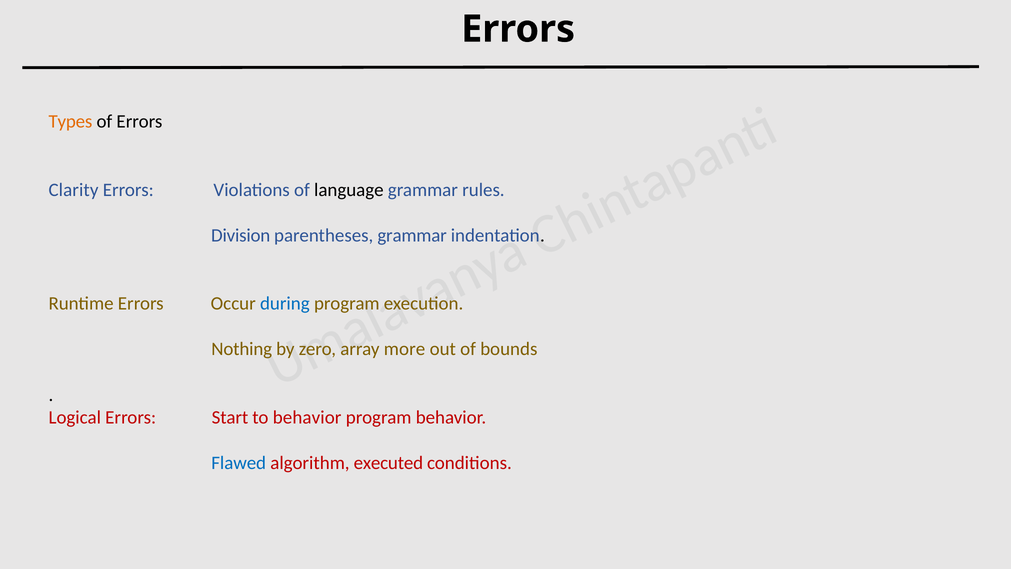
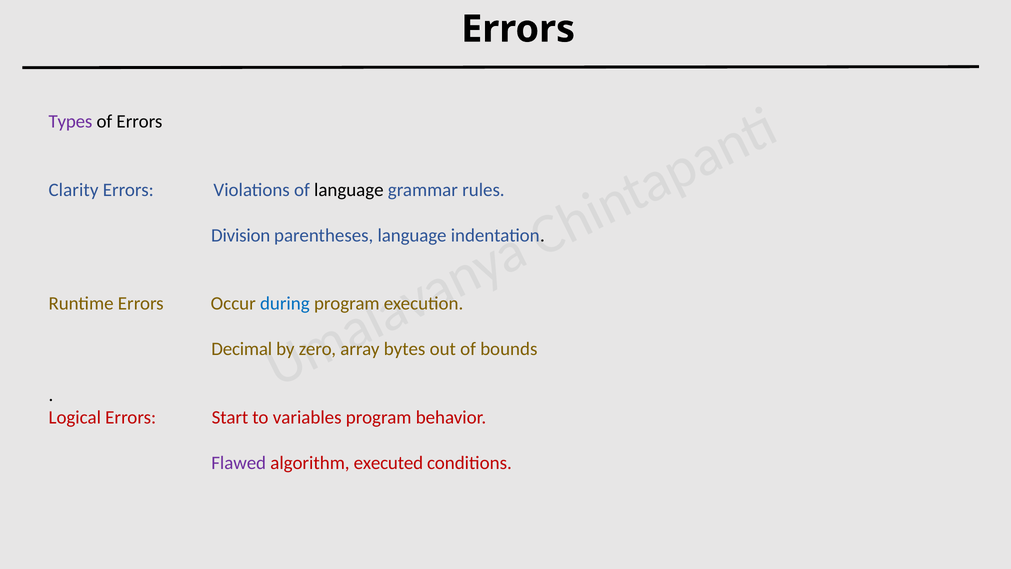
Types colour: orange -> purple
parentheses grammar: grammar -> language
Nothing: Nothing -> Decimal
more: more -> bytes
to behavior: behavior -> variables
Flawed colour: blue -> purple
